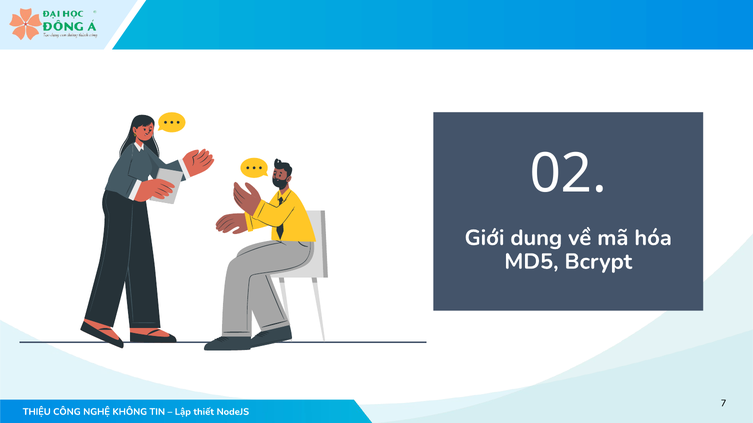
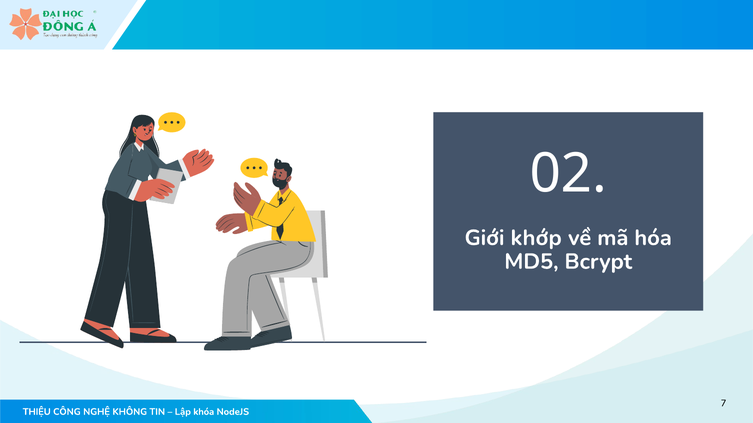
dung: dung -> khớp
thiết: thiết -> khóa
